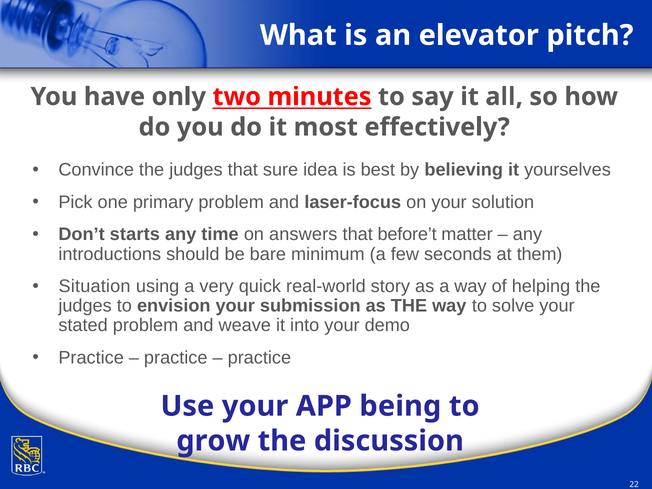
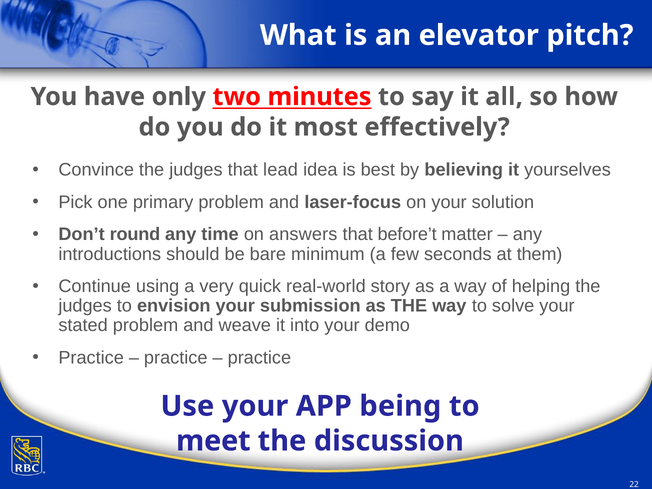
sure: sure -> lead
starts: starts -> round
Situation: Situation -> Continue
grow: grow -> meet
